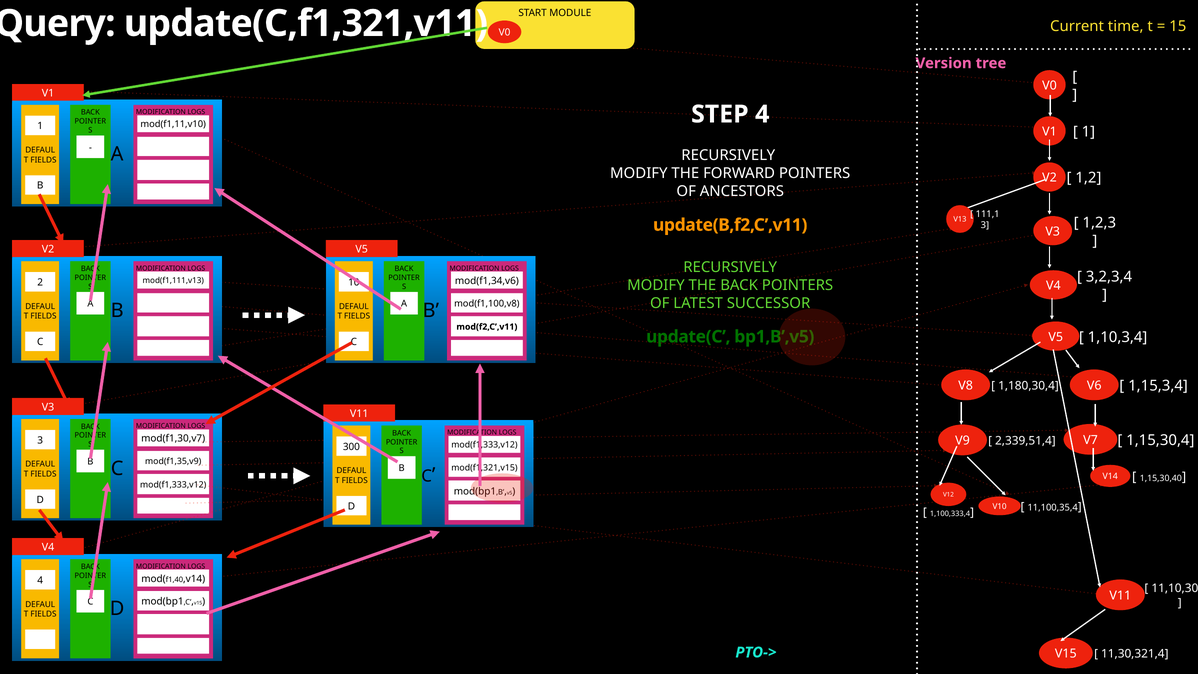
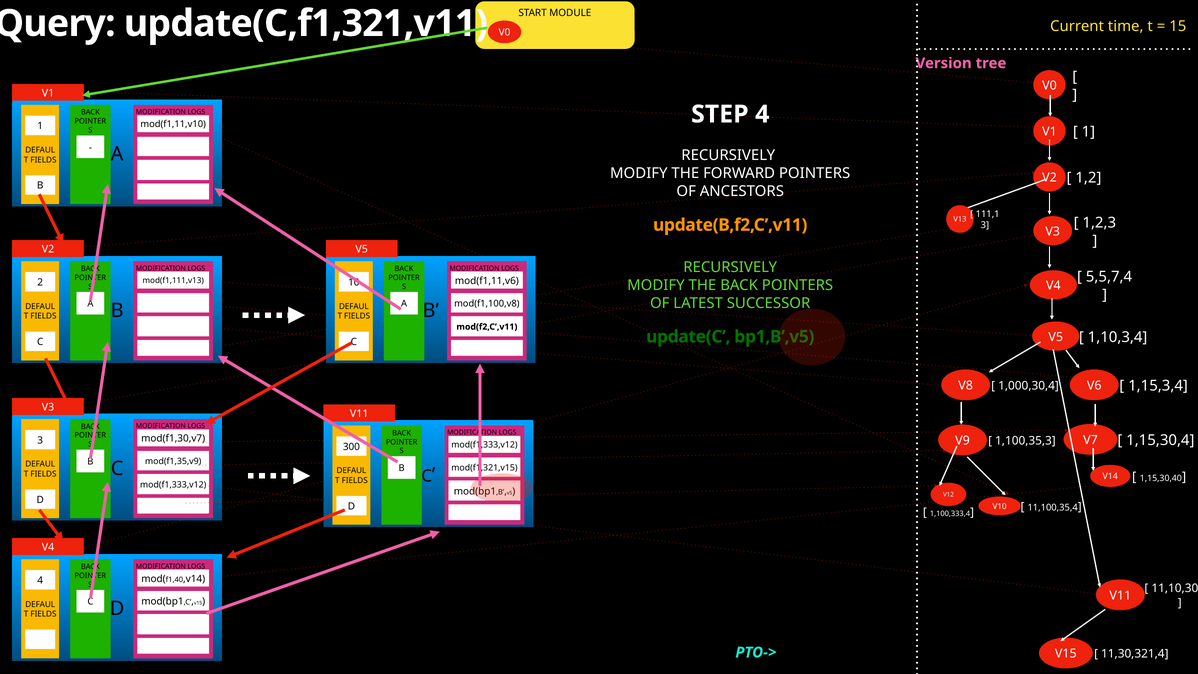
3,2,3,4: 3,2,3,4 -> 5,5,7,4
mod(f1,34,v6: mod(f1,34,v6 -> mod(f1,11,v6
1,180,30,4: 1,180,30,4 -> 1,000,30,4
2,339,51,4: 2,339,51,4 -> 1,100,35,3
